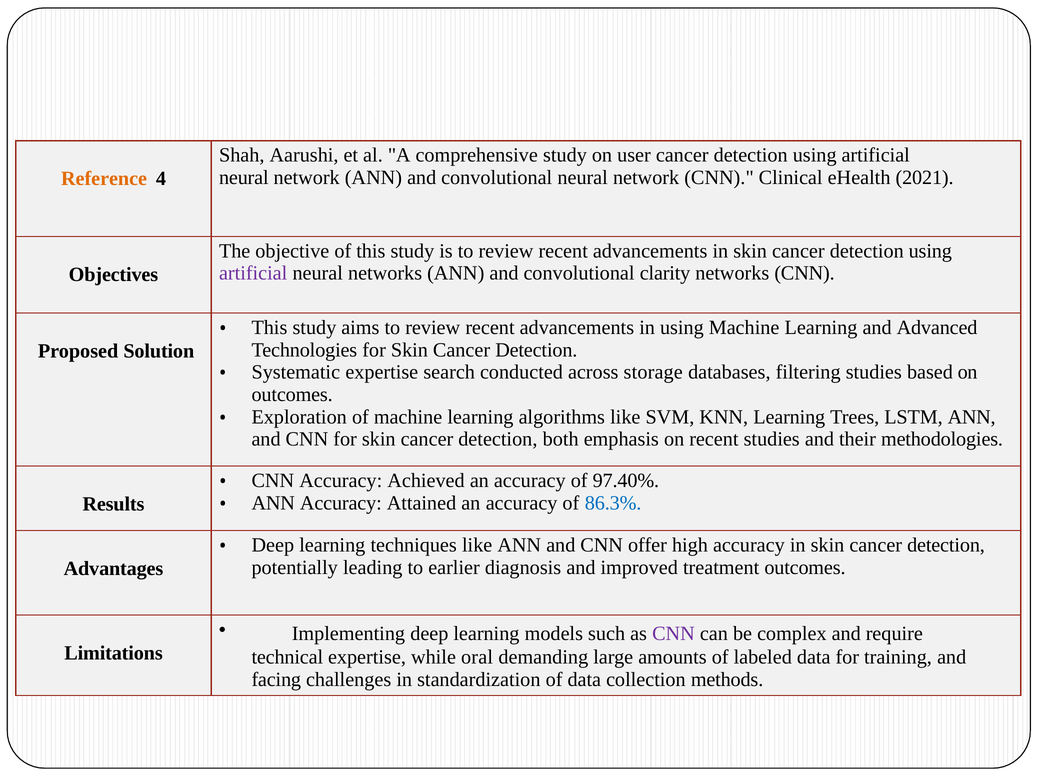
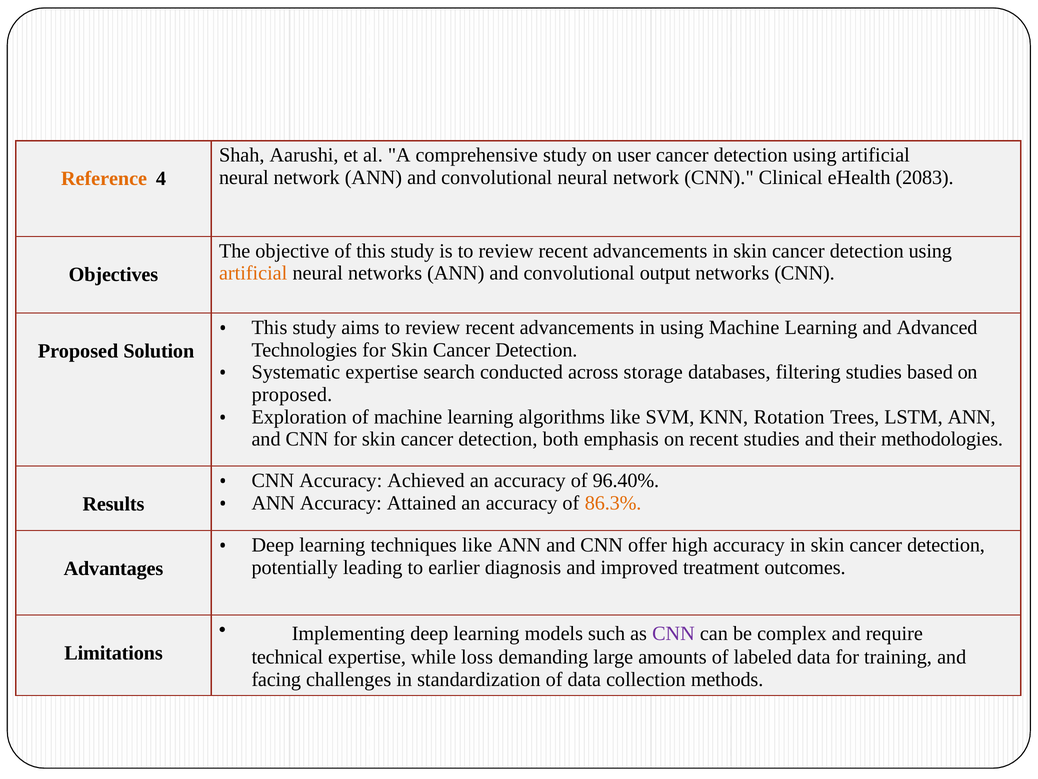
2021: 2021 -> 2083
artificial at (253, 273) colour: purple -> orange
clarity: clarity -> output
outcomes at (292, 394): outcomes -> proposed
KNN Learning: Learning -> Rotation
97.40%: 97.40% -> 96.40%
86.3% colour: blue -> orange
oral: oral -> loss
